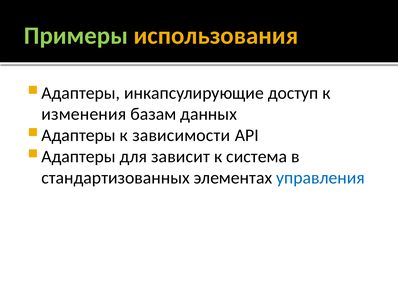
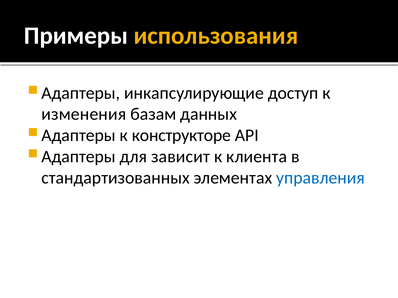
Примеры colour: light green -> white
зависимости: зависимости -> конструкторе
система: система -> клиента
